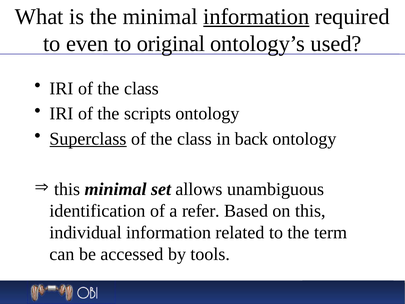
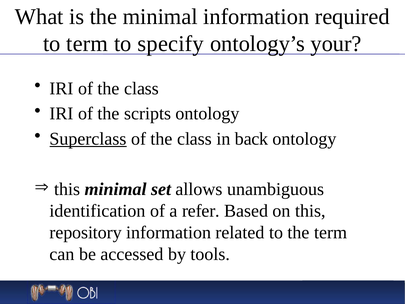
information at (256, 17) underline: present -> none
to even: even -> term
original: original -> specify
used: used -> your
individual: individual -> repository
